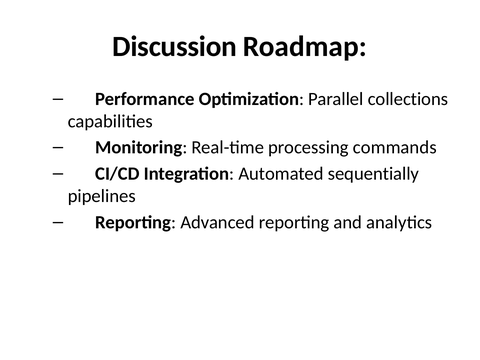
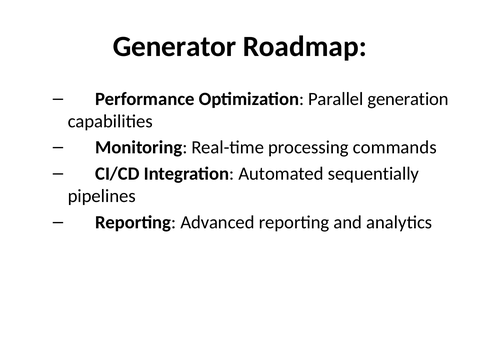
Discussion: Discussion -> Generator
collections: collections -> generation
